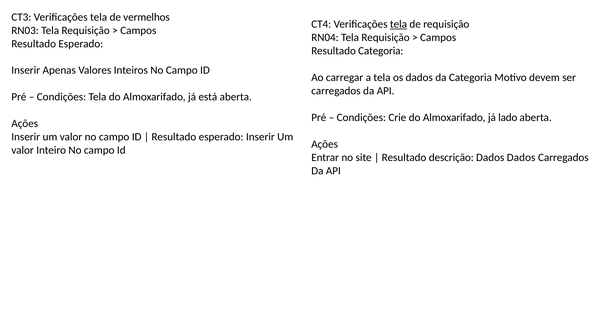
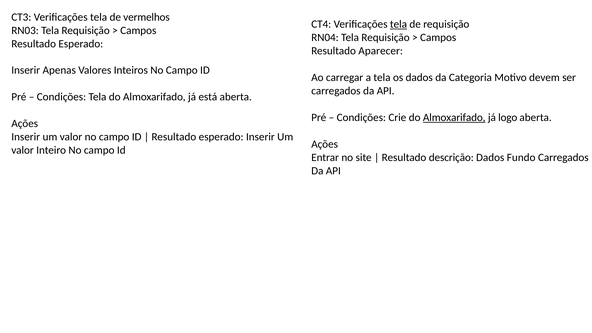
Resultado Categoria: Categoria -> Aparecer
Almoxarifado at (454, 118) underline: none -> present
lado: lado -> logo
Dados Dados: Dados -> Fundo
